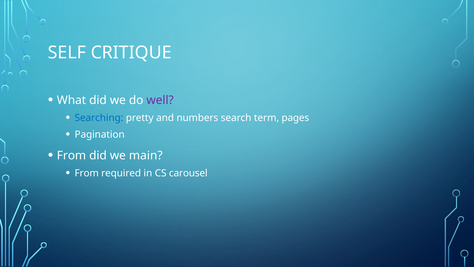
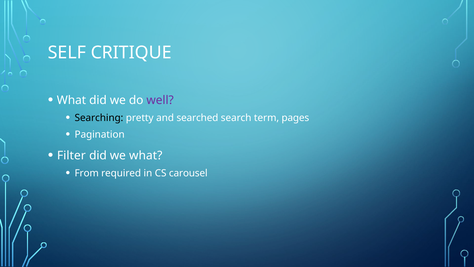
Searching colour: blue -> black
numbers: numbers -> searched
From at (71, 155): From -> Filter
we main: main -> what
